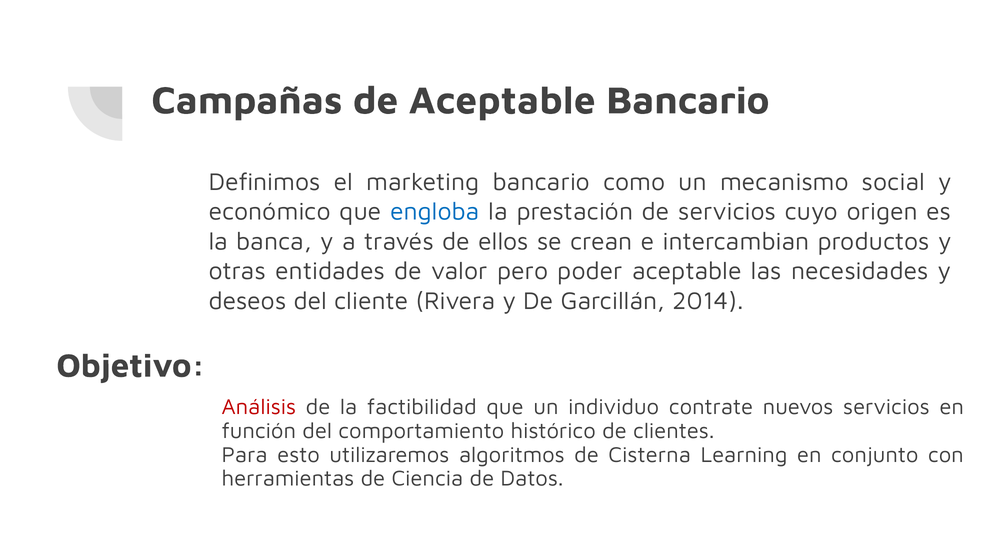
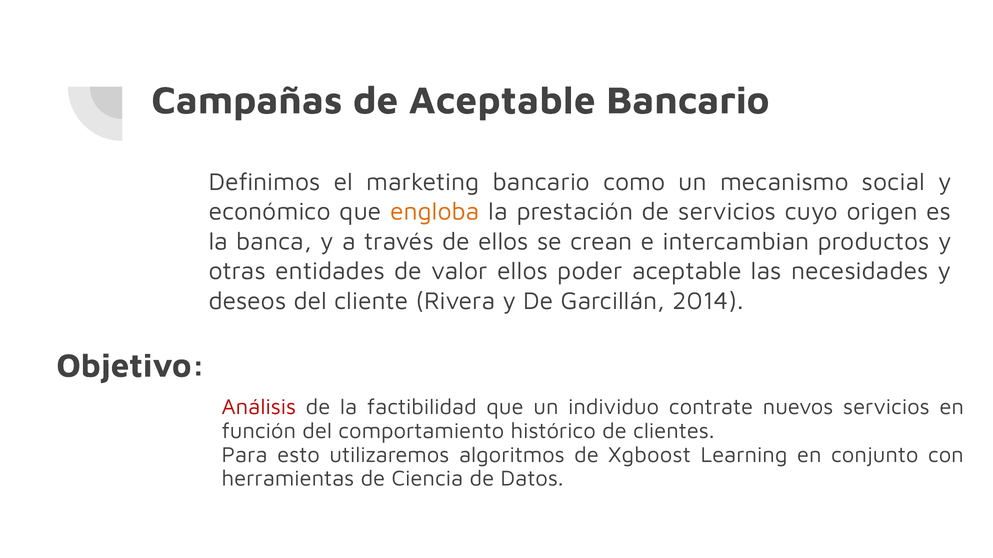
engloba colour: blue -> orange
valor pero: pero -> ellos
Cisterna: Cisterna -> Xgboost
